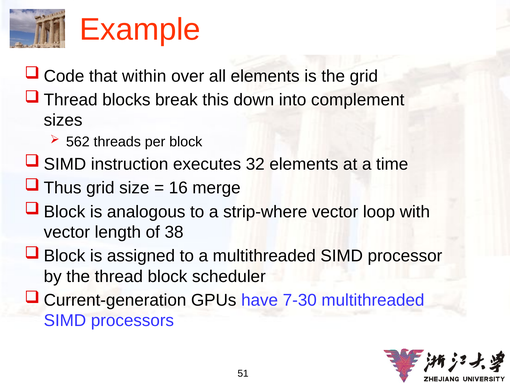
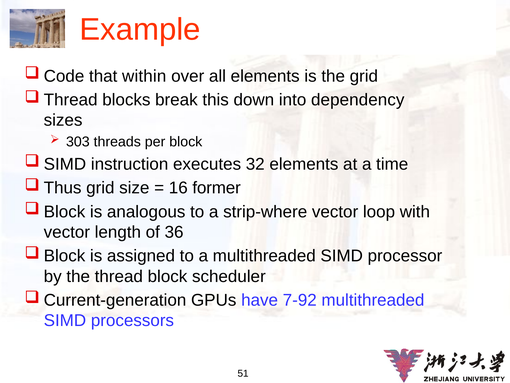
complement: complement -> dependency
562: 562 -> 303
merge: merge -> former
38: 38 -> 36
7-30: 7-30 -> 7-92
